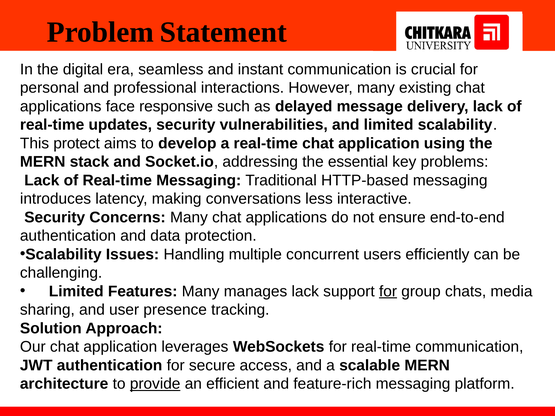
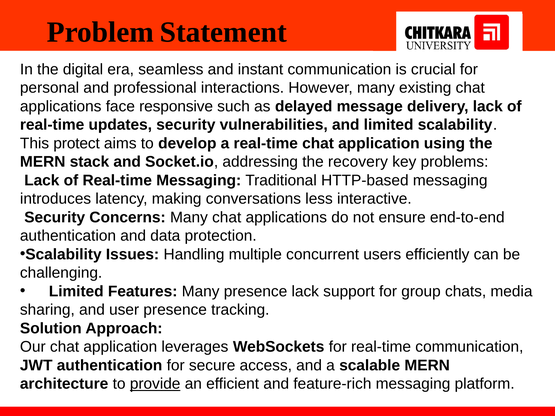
essential: essential -> recovery
Many manages: manages -> presence
for at (388, 292) underline: present -> none
